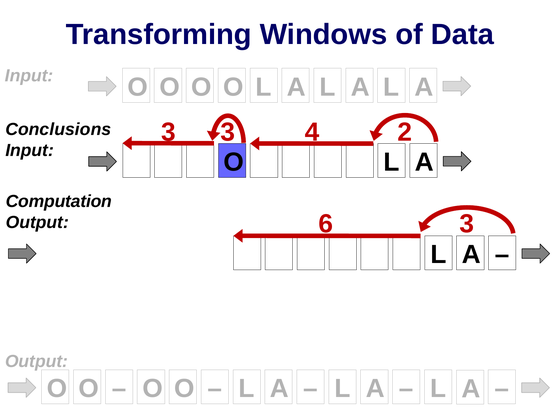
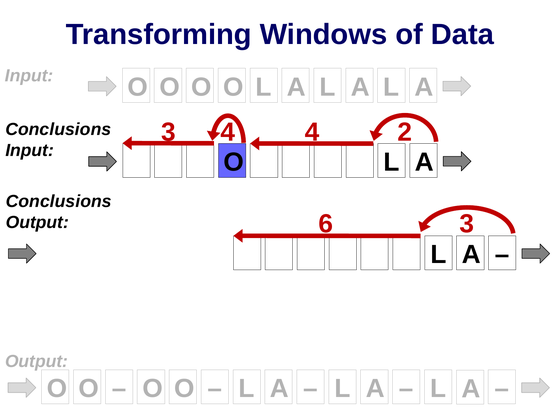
3 3: 3 -> 4
Computation at (59, 201): Computation -> Conclusions
